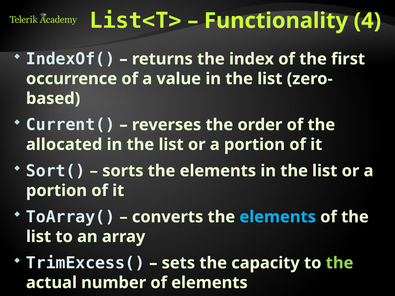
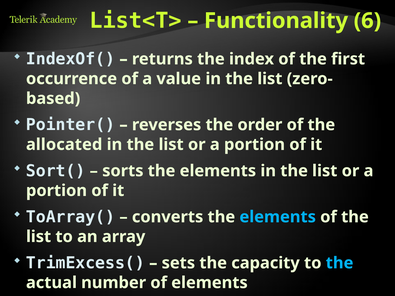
4: 4 -> 6
Current(: Current( -> Pointer(
the at (340, 263) colour: light green -> light blue
